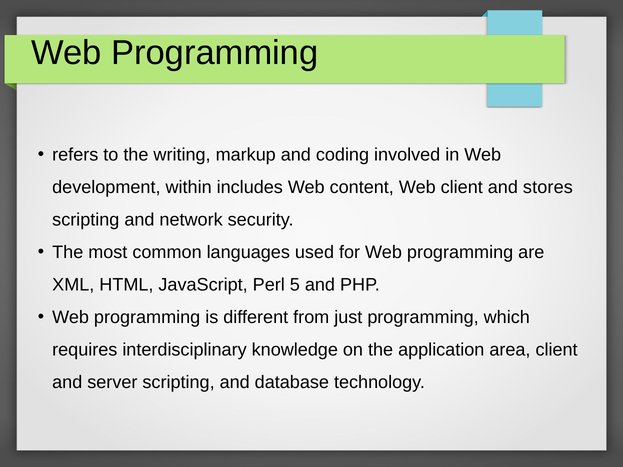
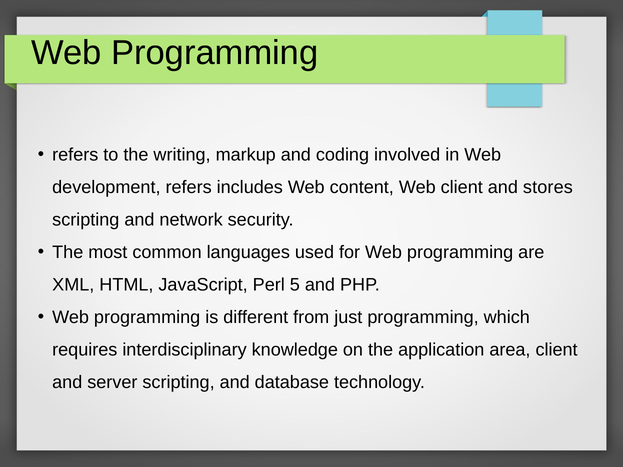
development within: within -> refers
